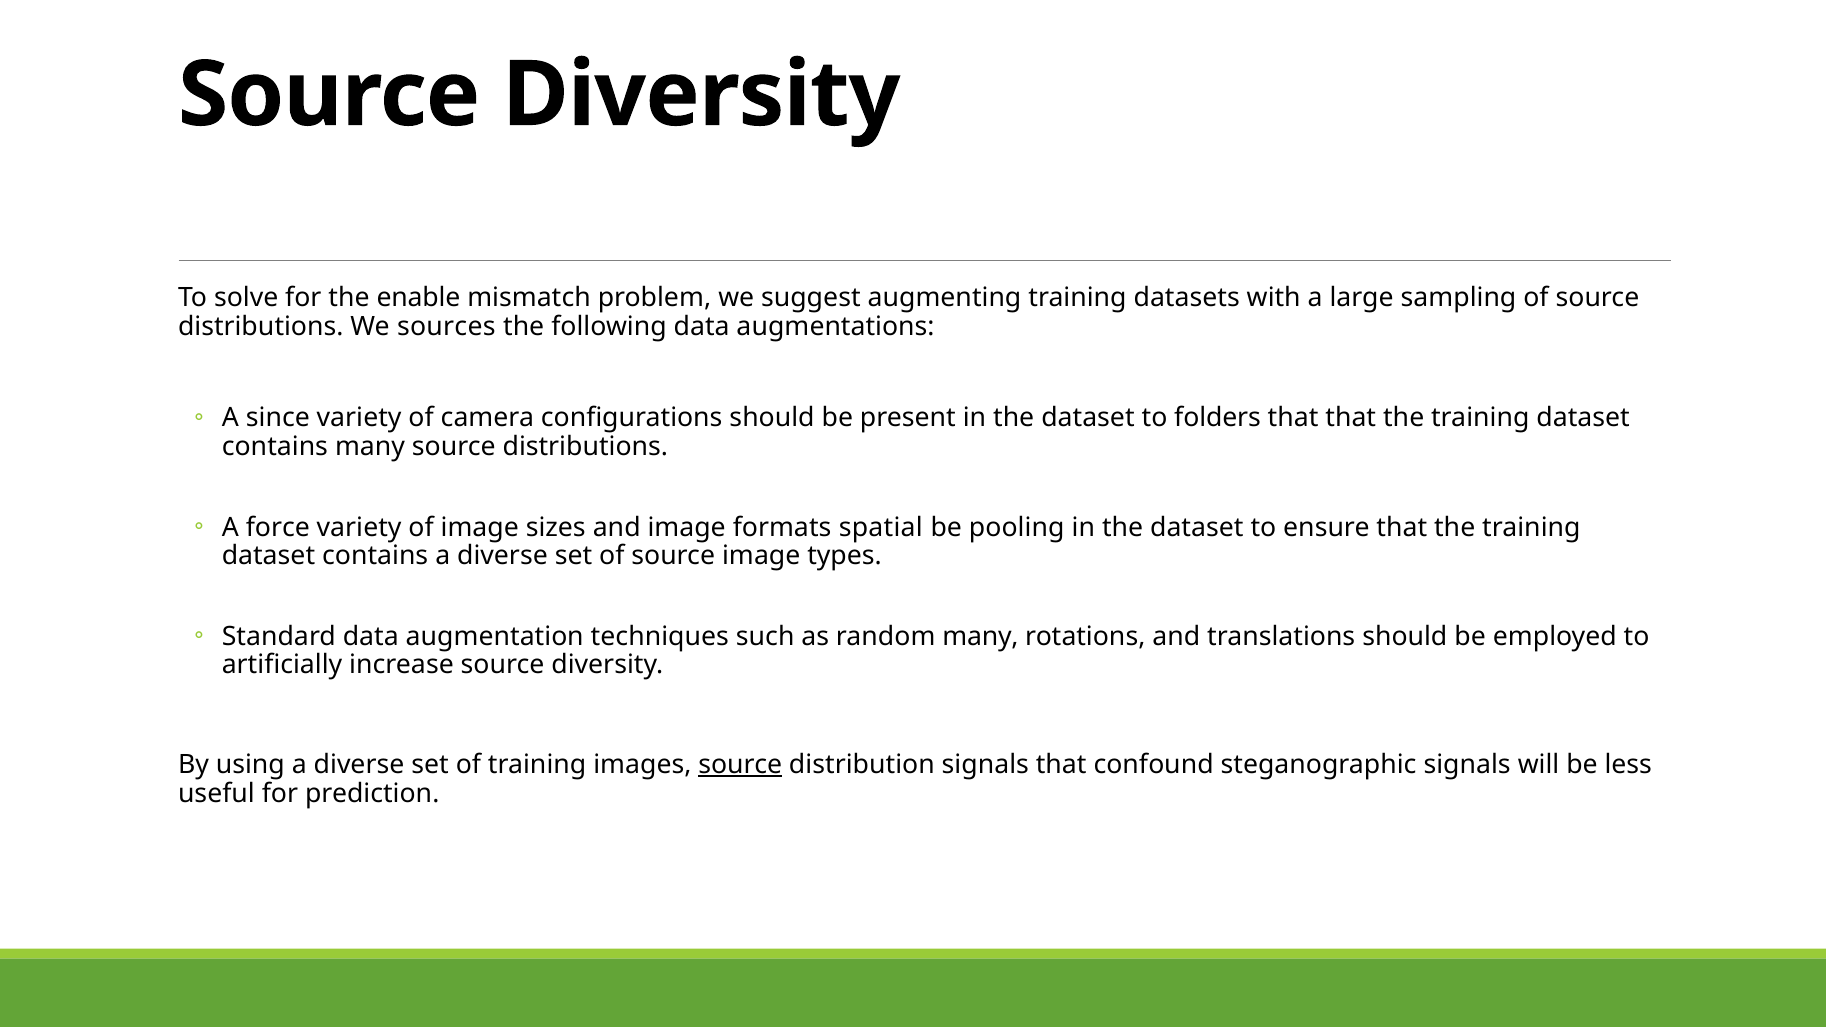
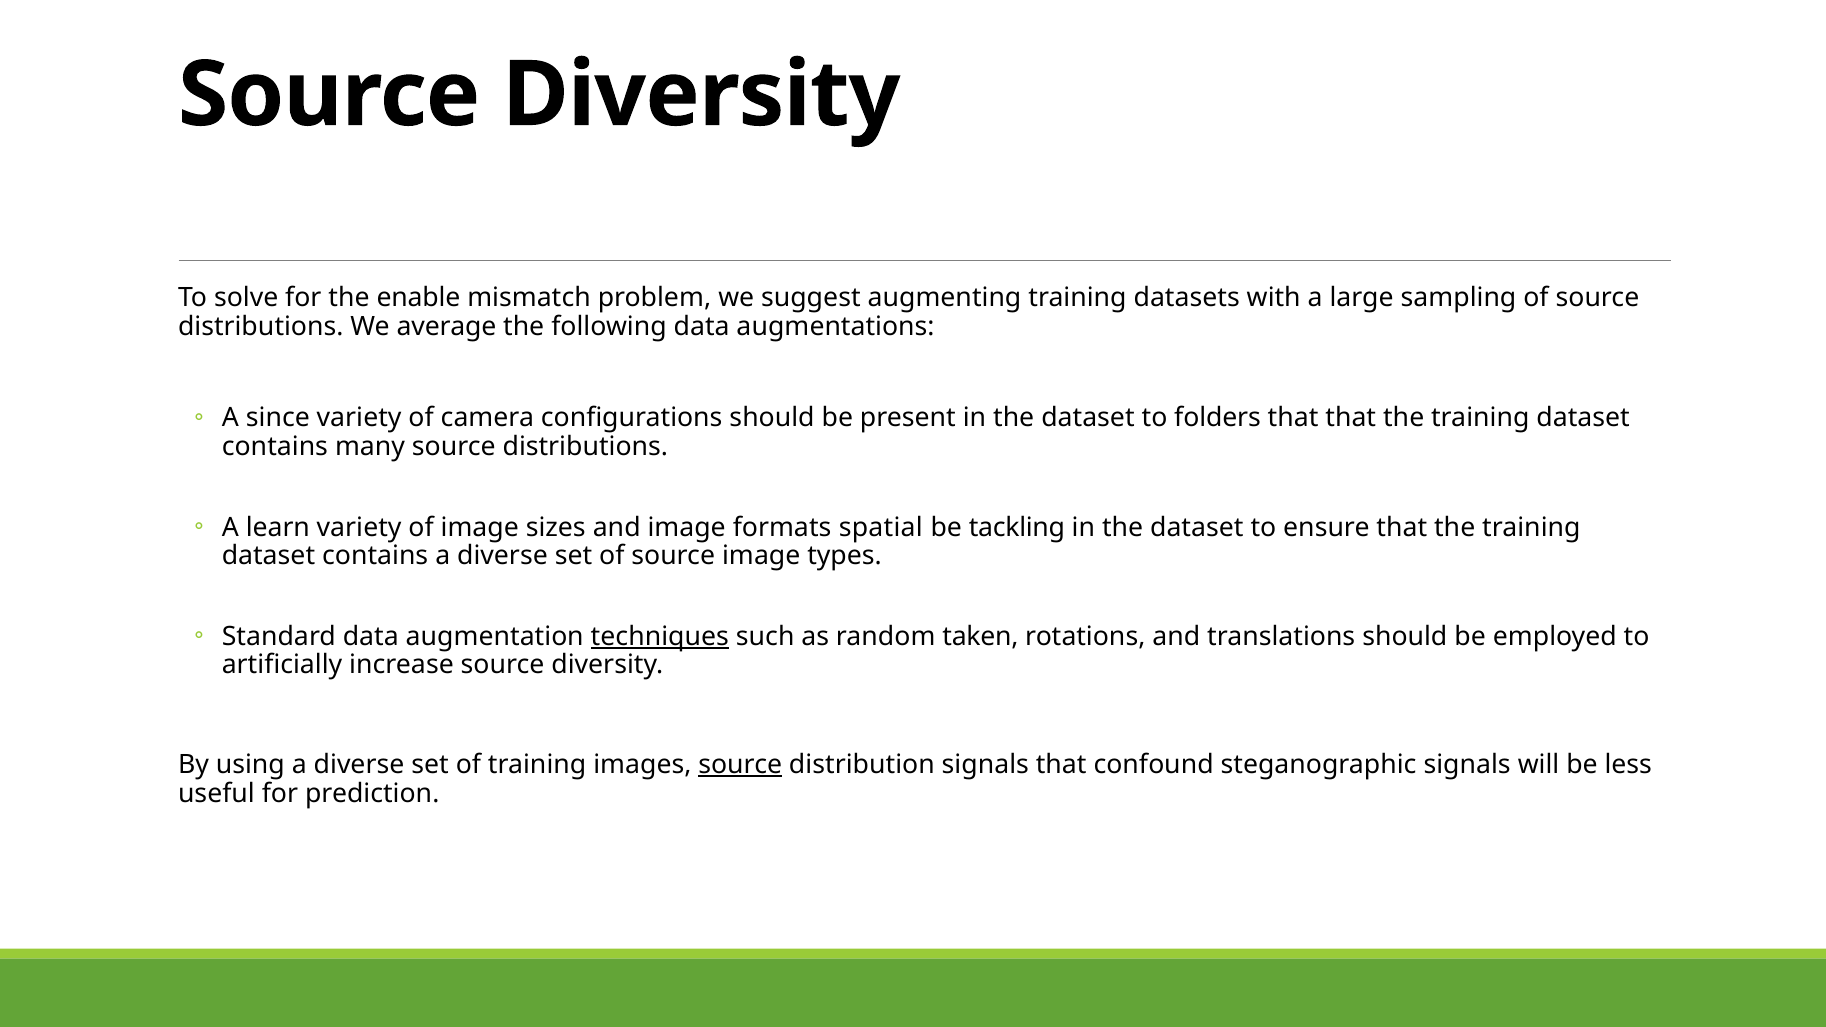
sources: sources -> average
force: force -> learn
pooling: pooling -> tackling
techniques underline: none -> present
random many: many -> taken
